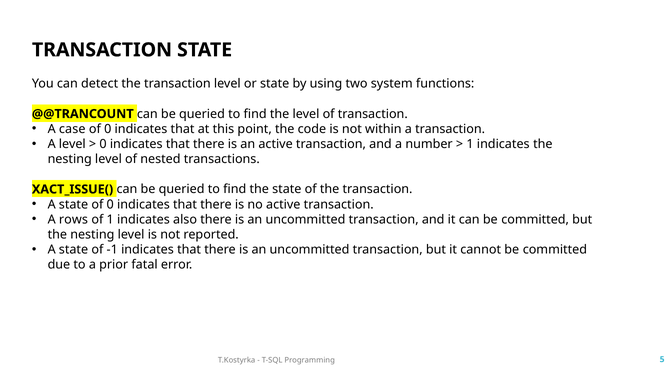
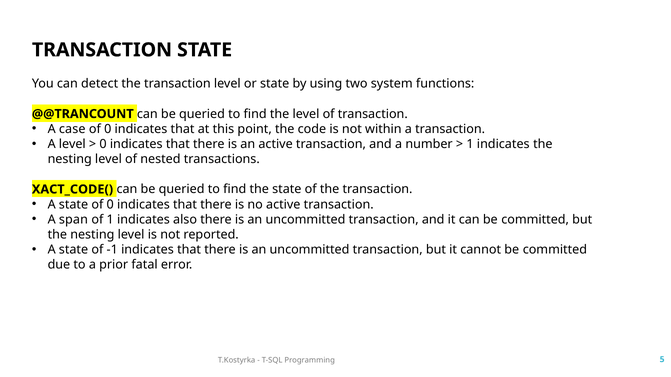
XACT_ISSUE(: XACT_ISSUE( -> XACT_CODE(
rows: rows -> span
